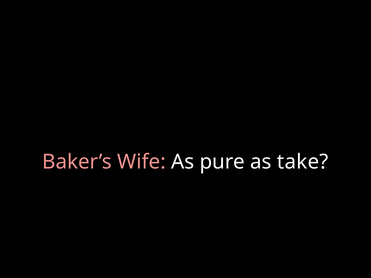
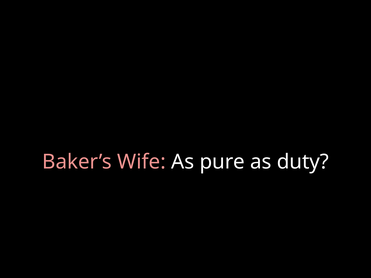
take: take -> duty
